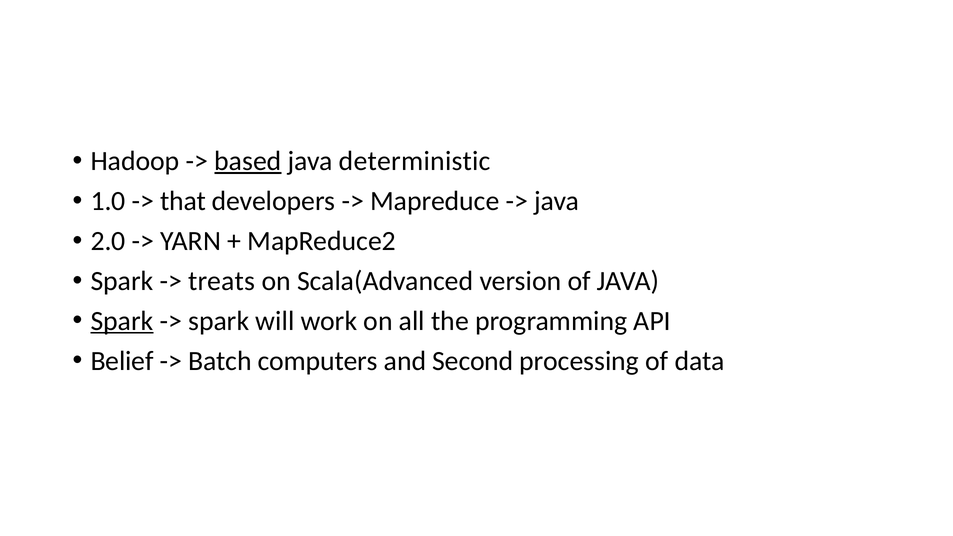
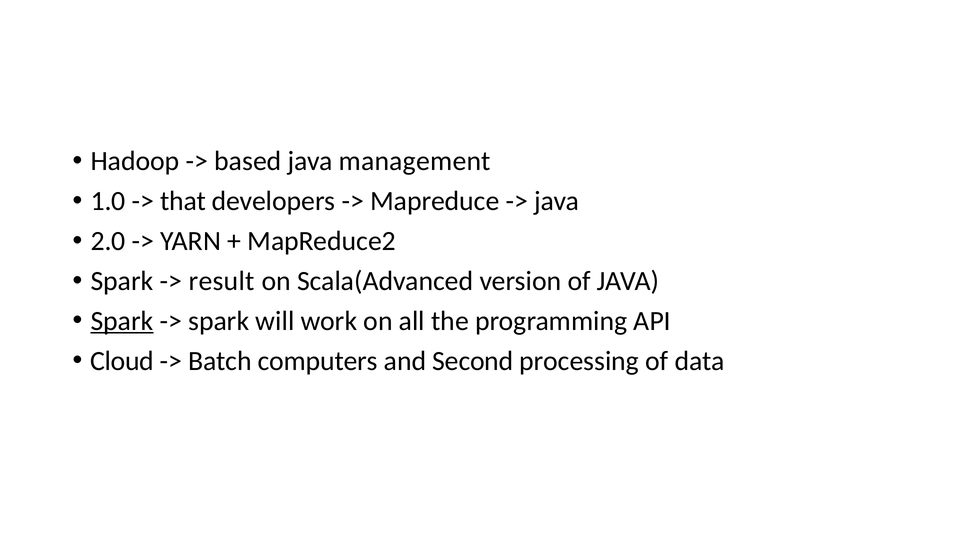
based underline: present -> none
deterministic: deterministic -> management
treats: treats -> result
Belief: Belief -> Cloud
